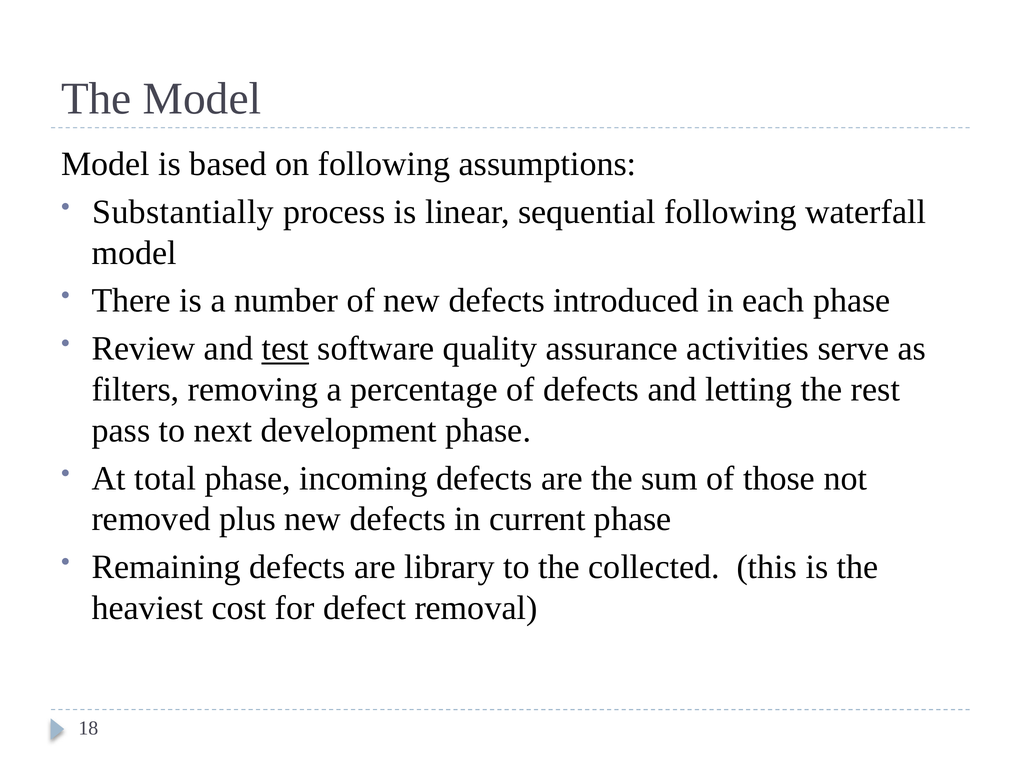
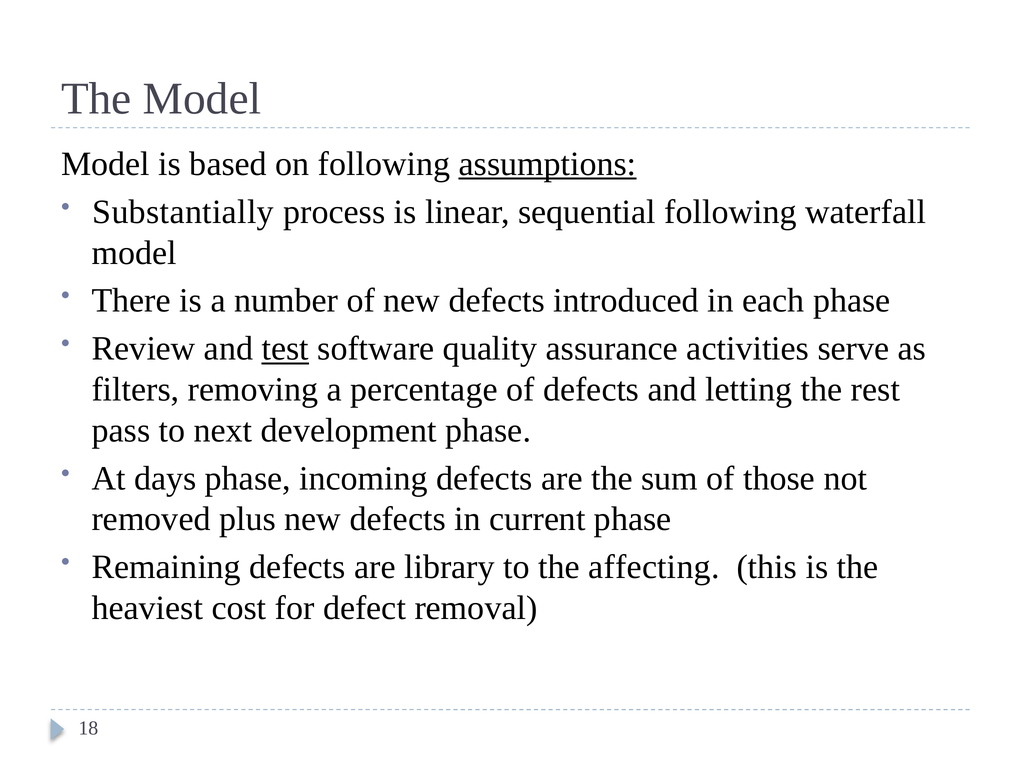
assumptions underline: none -> present
total: total -> days
collected: collected -> affecting
